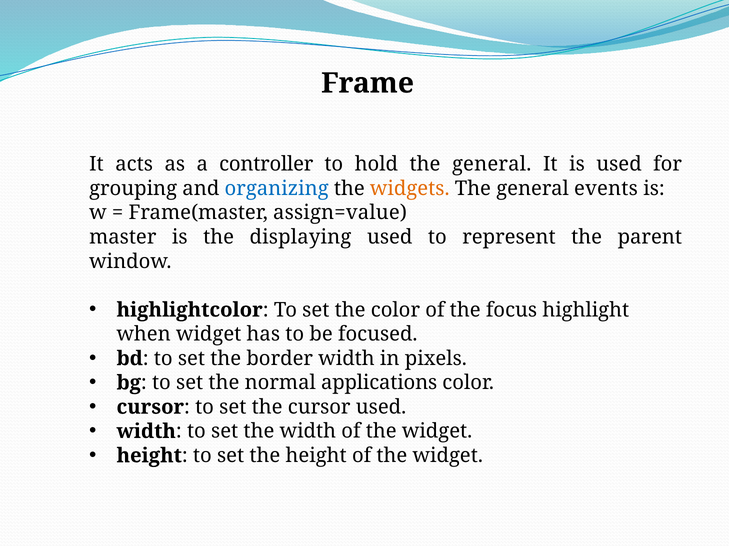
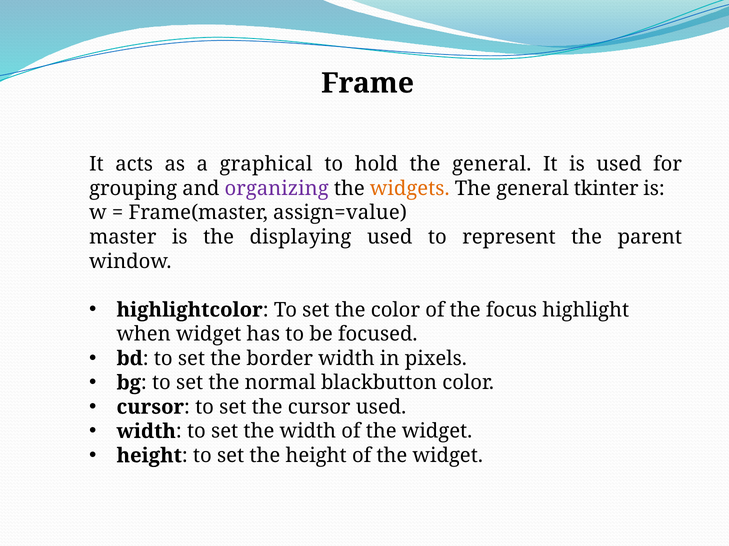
controller: controller -> graphical
organizing colour: blue -> purple
events: events -> tkinter
applications: applications -> blackbutton
